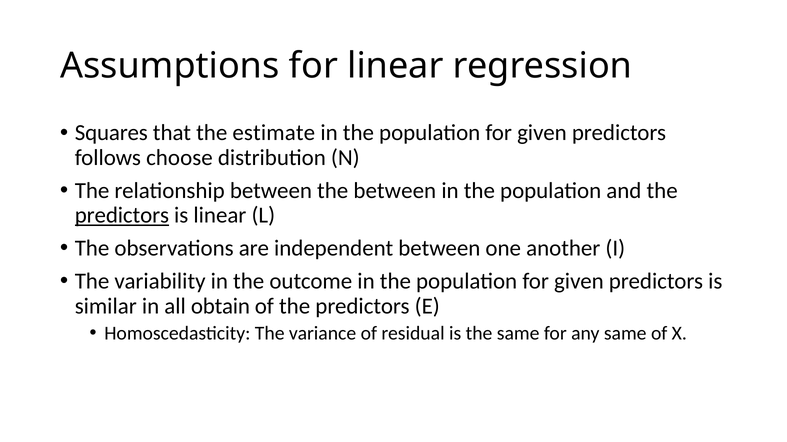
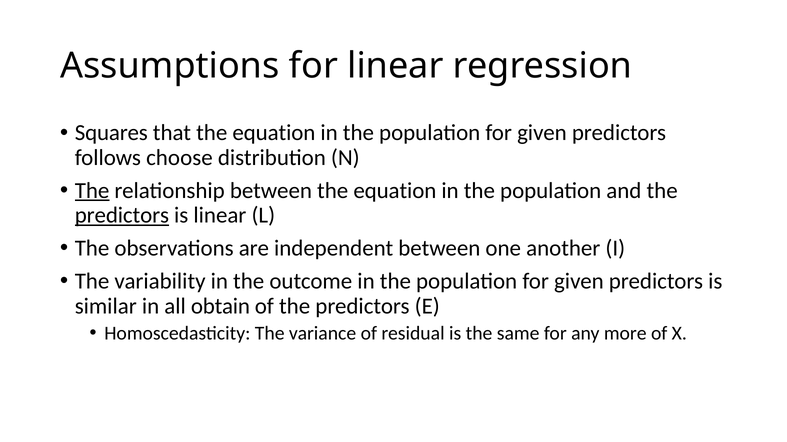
that the estimate: estimate -> equation
The at (92, 191) underline: none -> present
between the between: between -> equation
any same: same -> more
